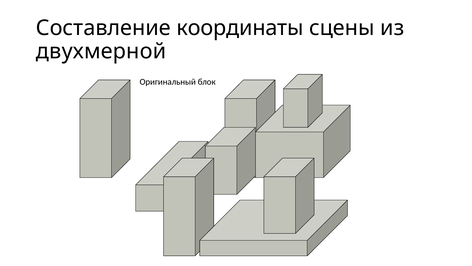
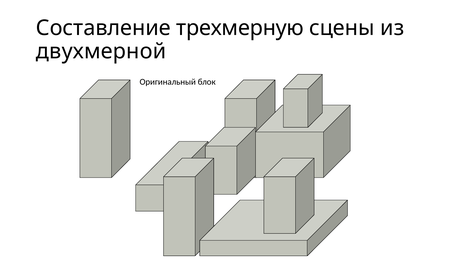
координаты: координаты -> трехмерную
